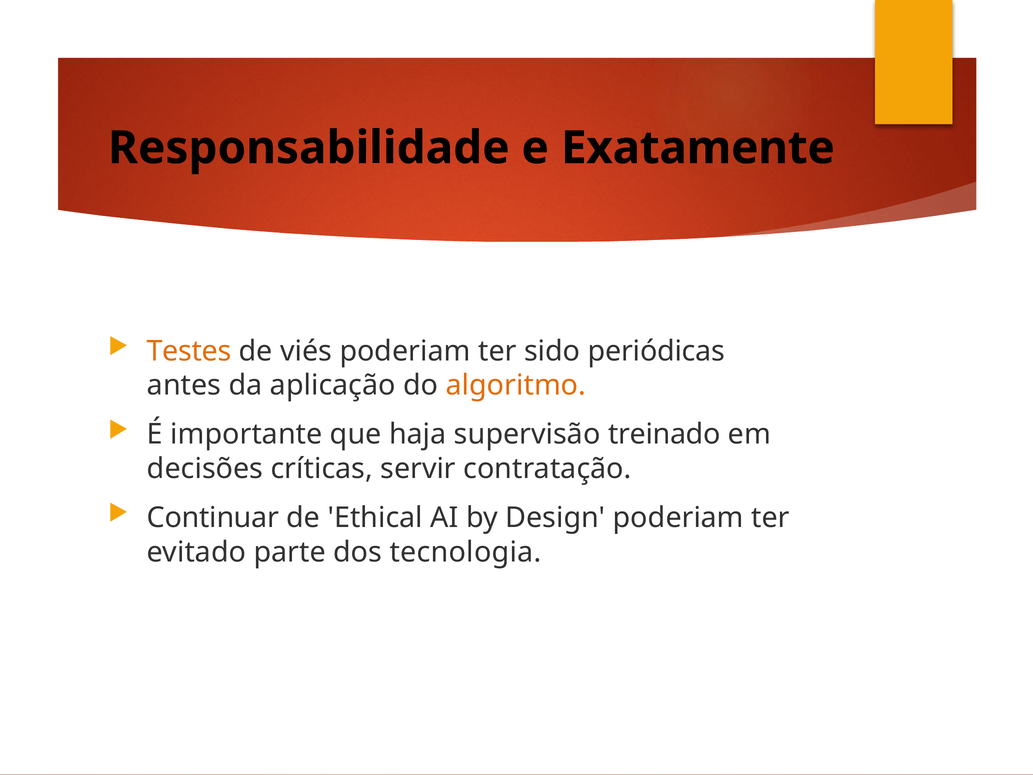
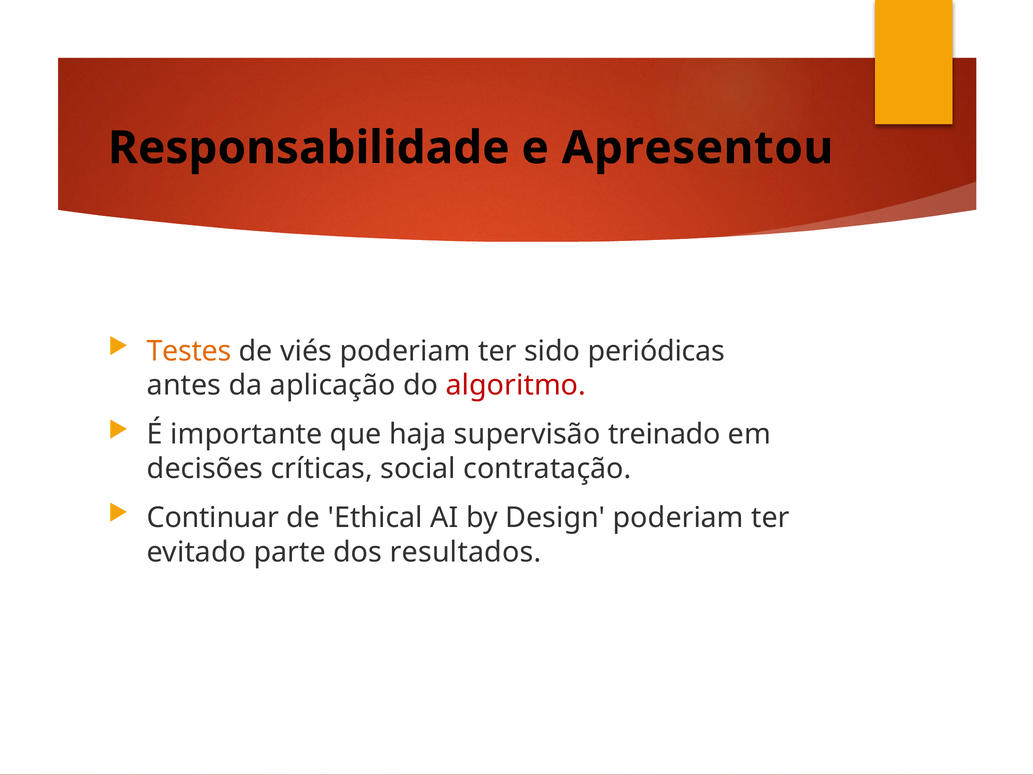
Exatamente: Exatamente -> Apresentou
algoritmo colour: orange -> red
servir: servir -> social
tecnologia: tecnologia -> resultados
